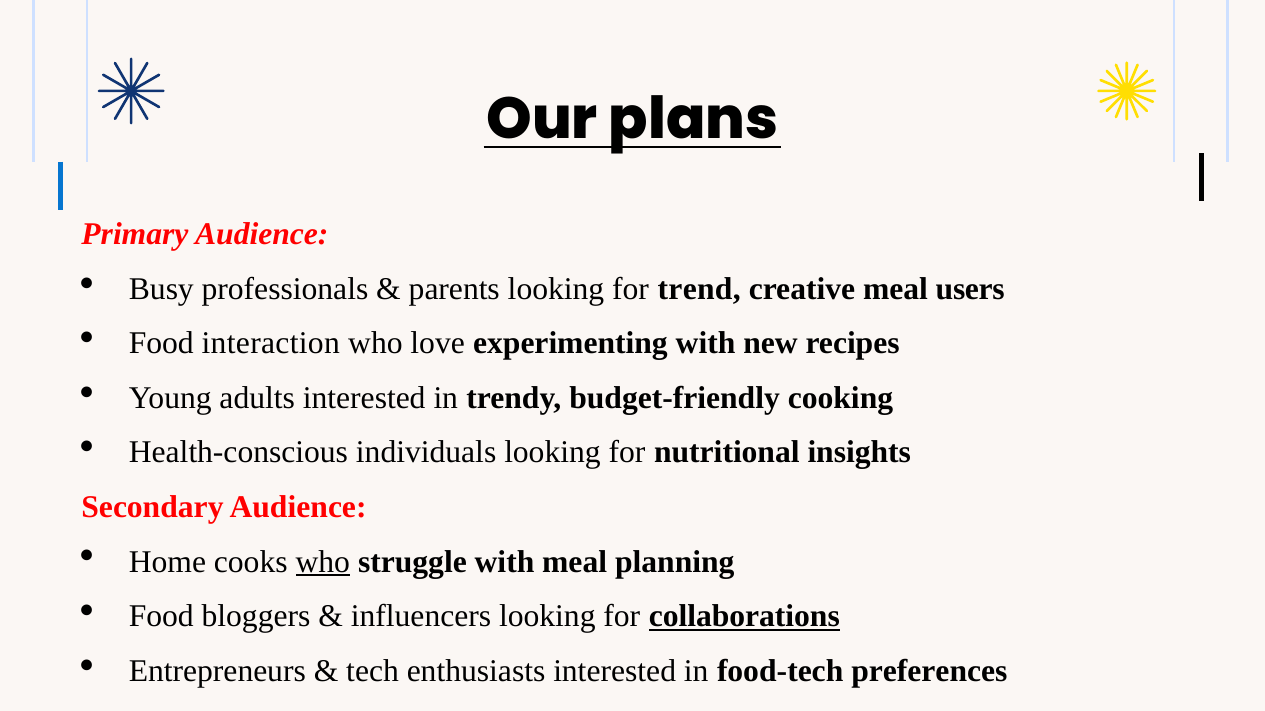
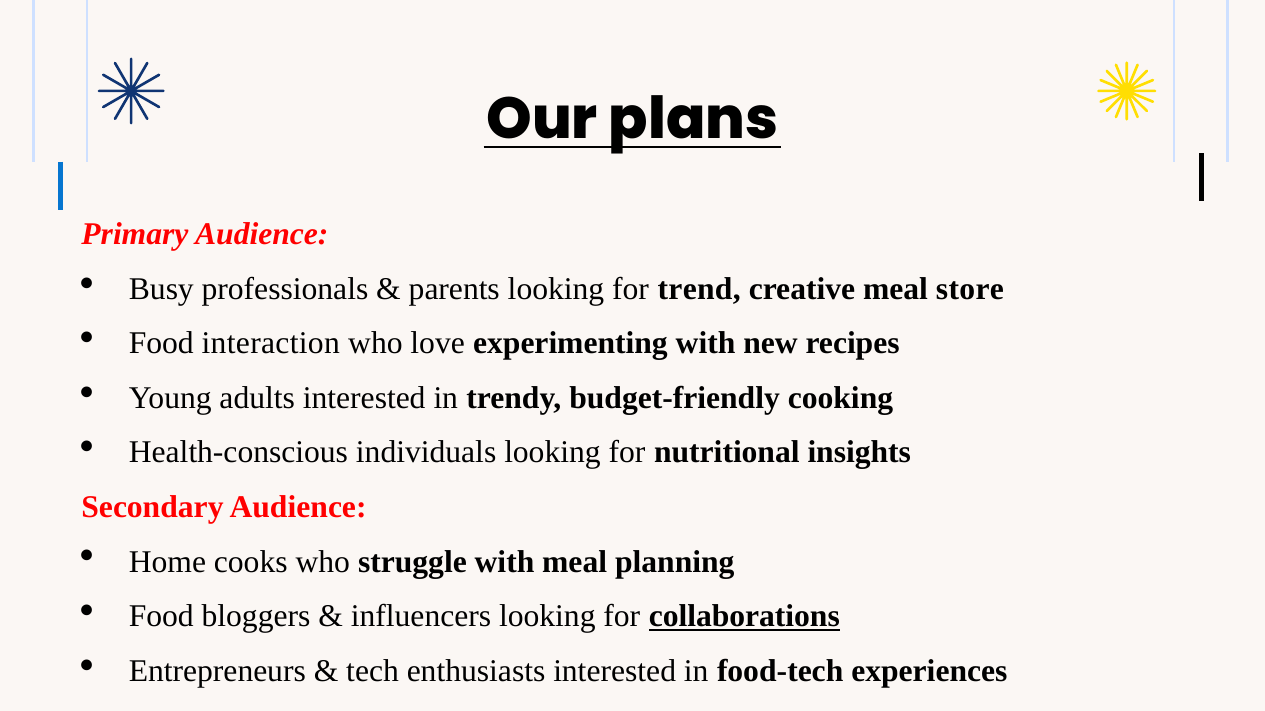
users: users -> store
who at (323, 562) underline: present -> none
preferences: preferences -> experiences
